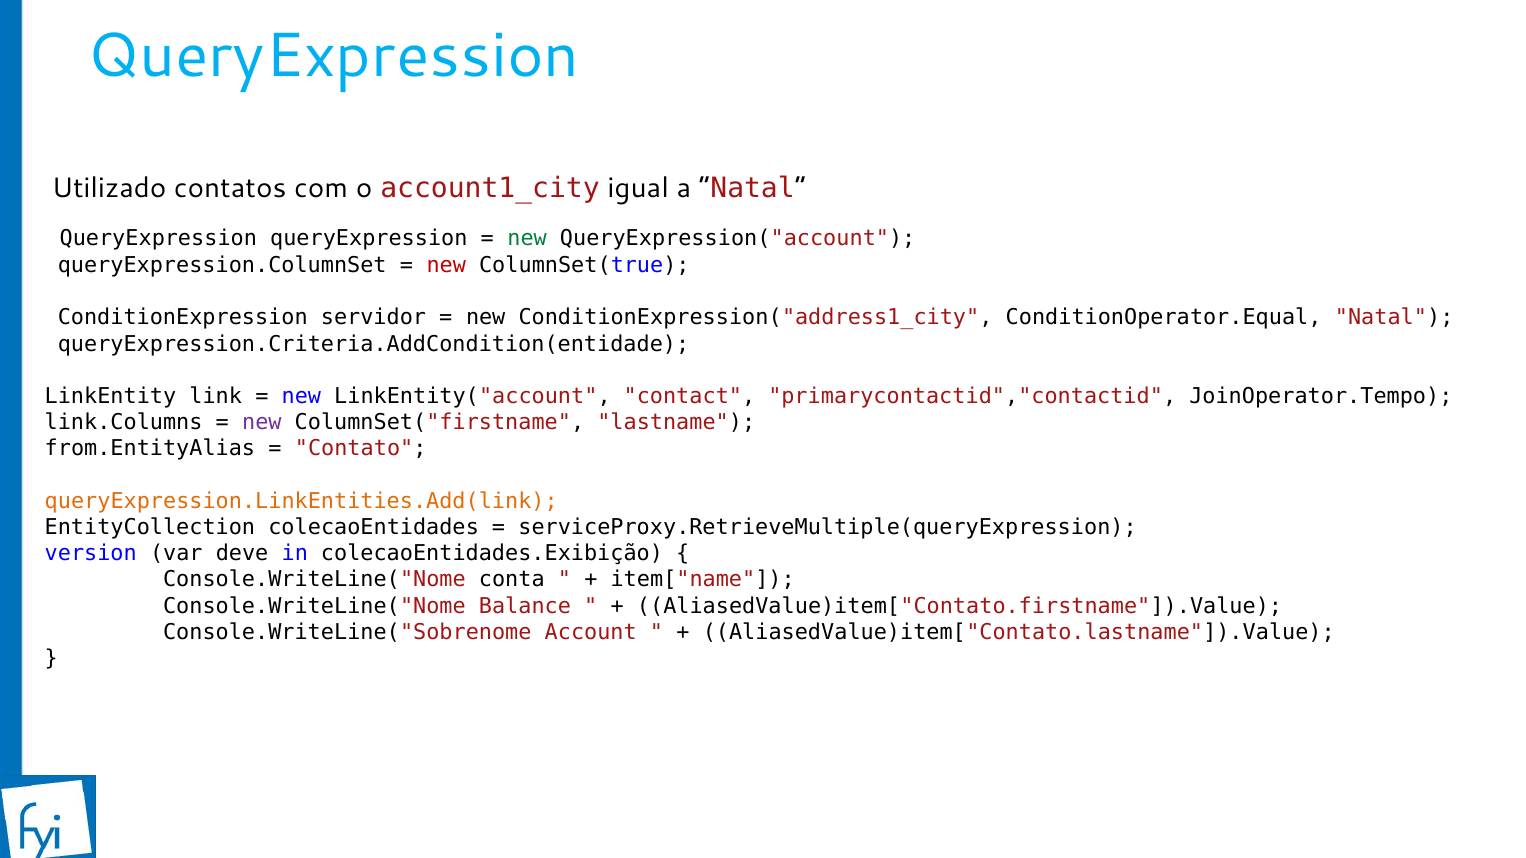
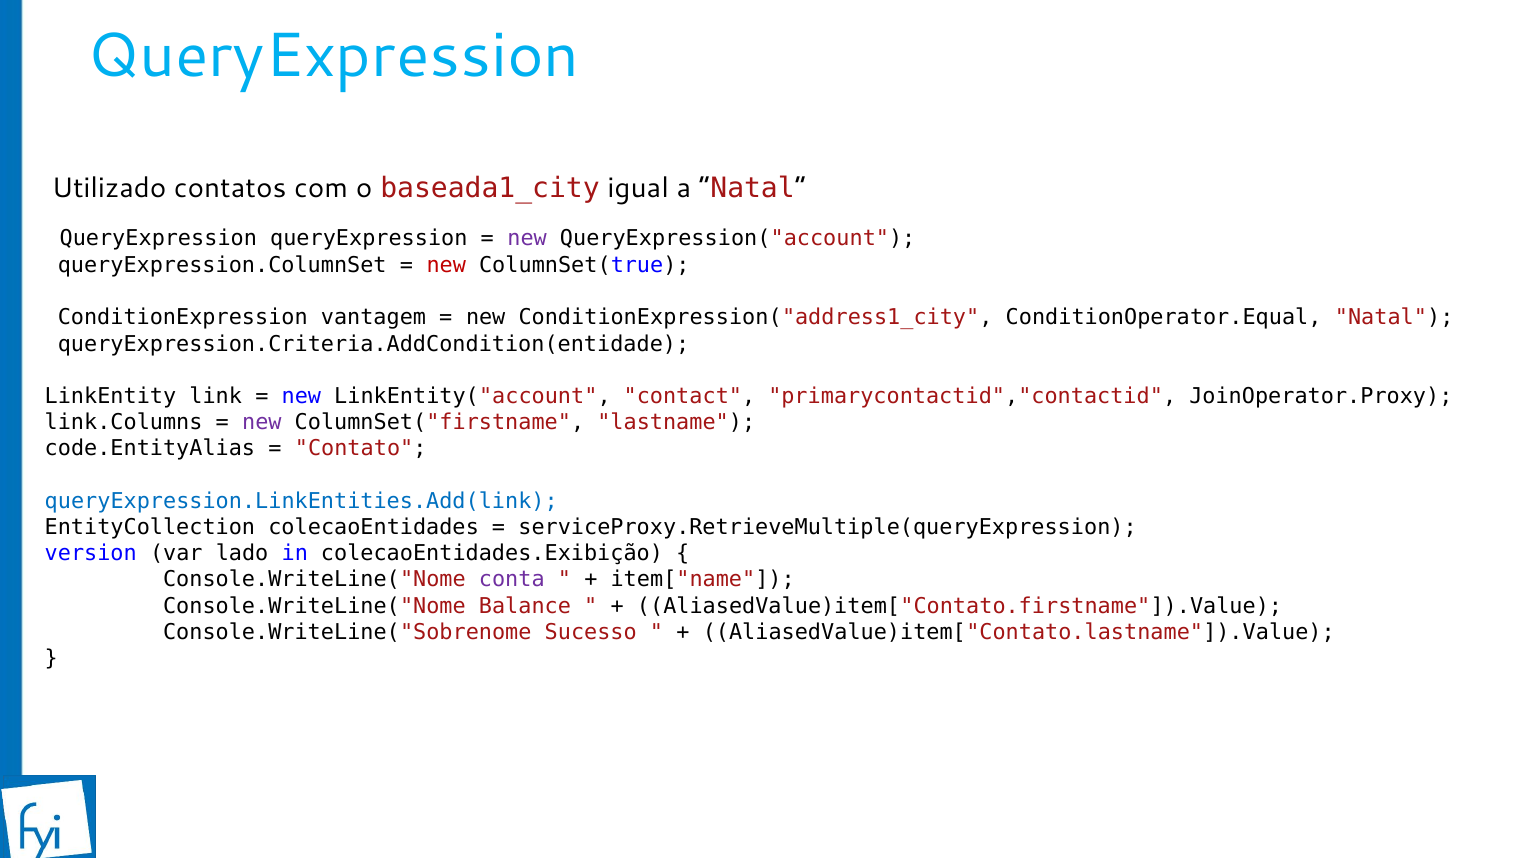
account1_city: account1_city -> baseada1_city
new at (527, 239) colour: green -> purple
servidor: servidor -> vantagem
JoinOperator.Tempo: JoinOperator.Tempo -> JoinOperator.Proxy
from.EntityAlias: from.EntityAlias -> code.EntityAlias
queryExpression.LinkEntities.Add(link colour: orange -> blue
deve: deve -> lado
conta colour: black -> purple
Account: Account -> Sucesso
